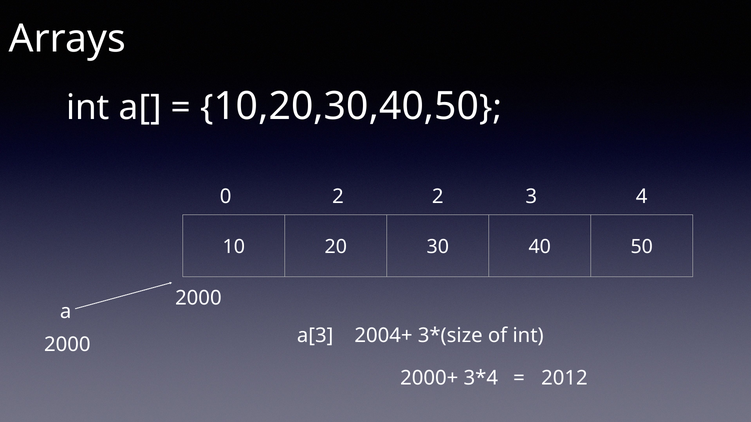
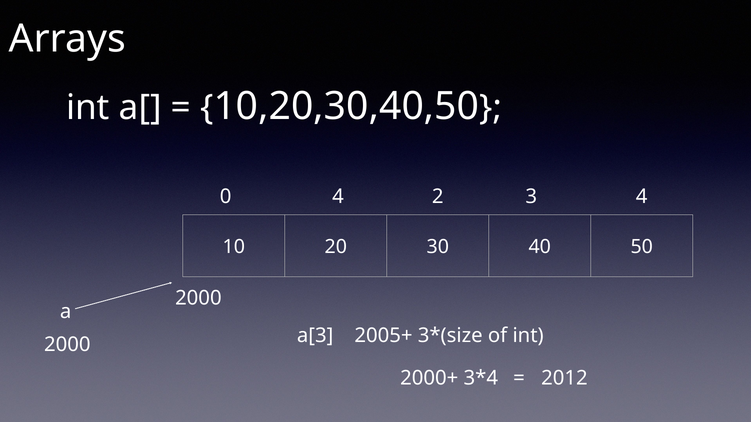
0 2: 2 -> 4
2004+: 2004+ -> 2005+
